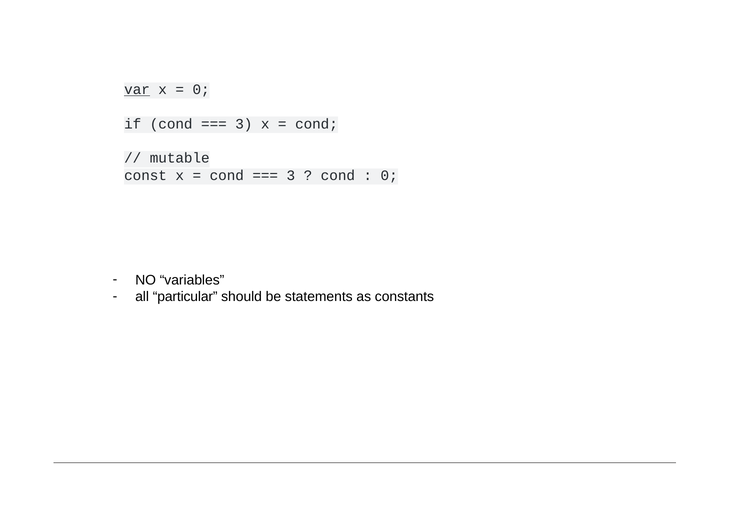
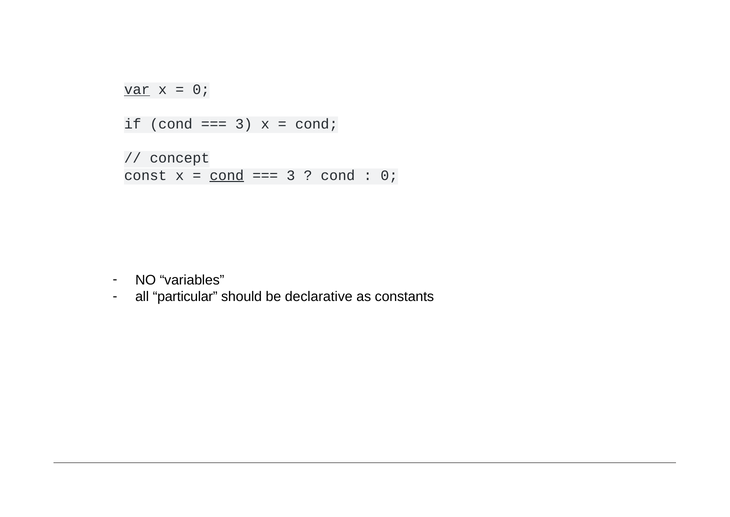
mutable: mutable -> concept
cond at (227, 175) underline: none -> present
statements: statements -> declarative
